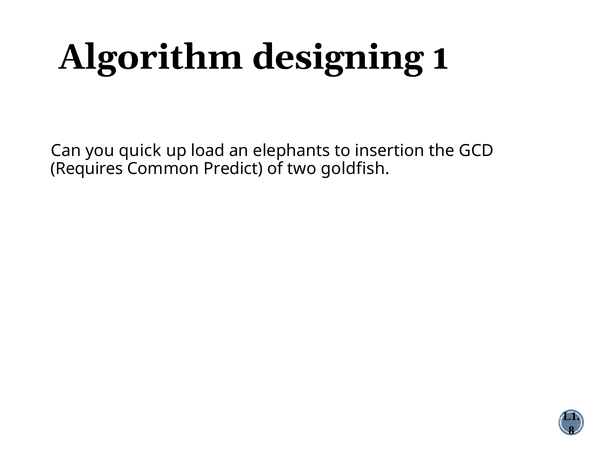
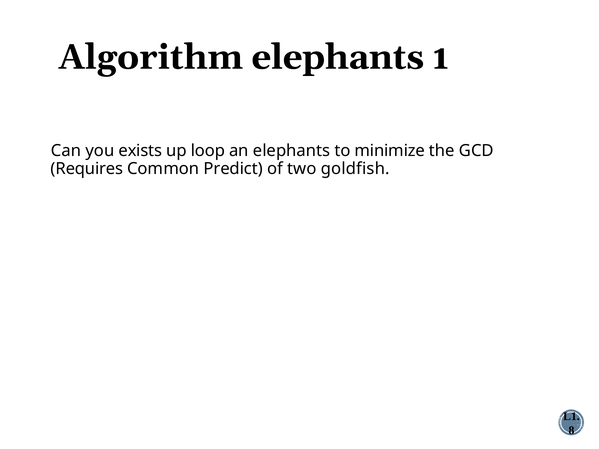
Algorithm designing: designing -> elephants
quick: quick -> exists
load: load -> loop
insertion: insertion -> minimize
